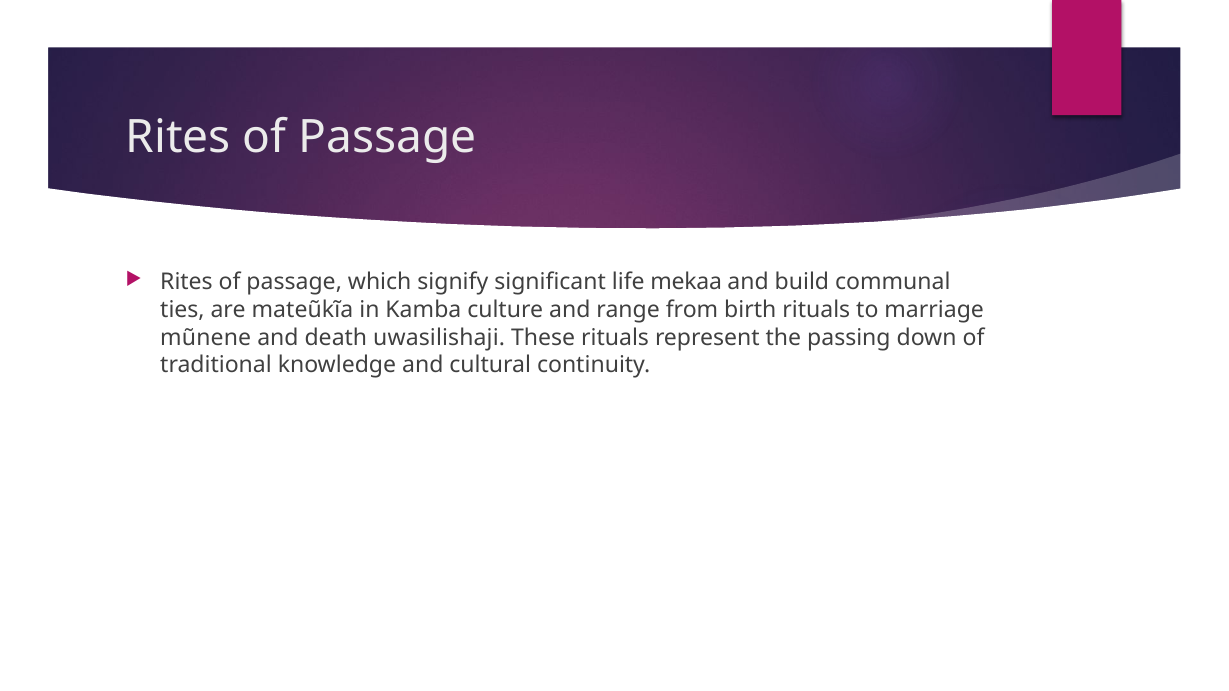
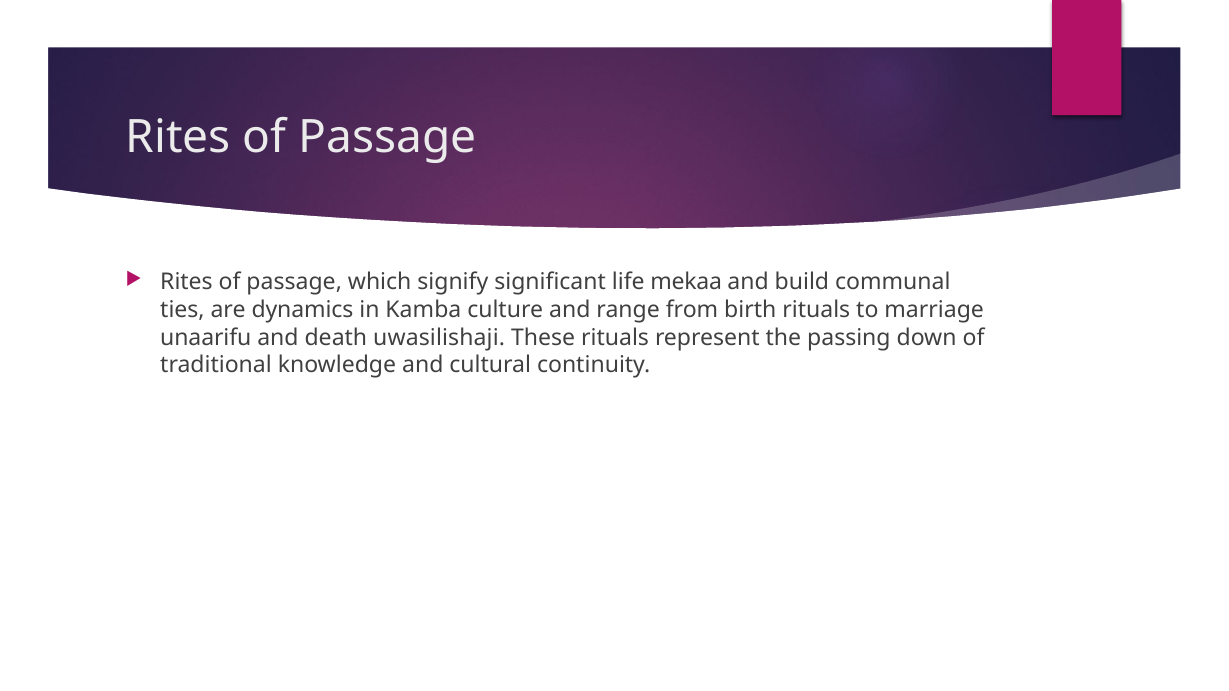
mateũkĩa: mateũkĩa -> dynamics
mũnene: mũnene -> unaarifu
